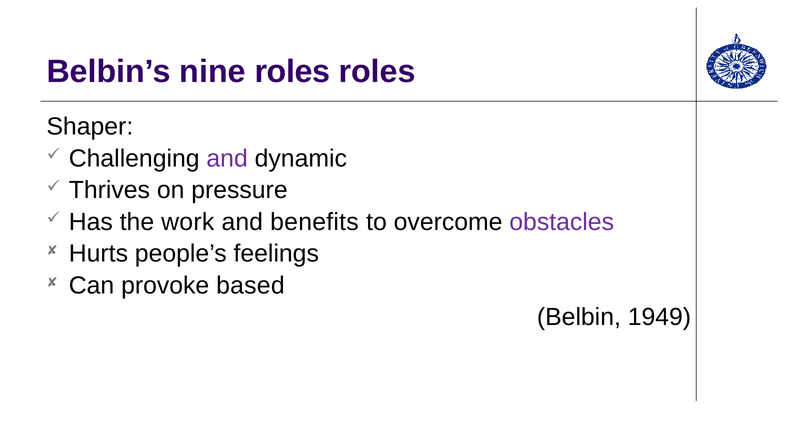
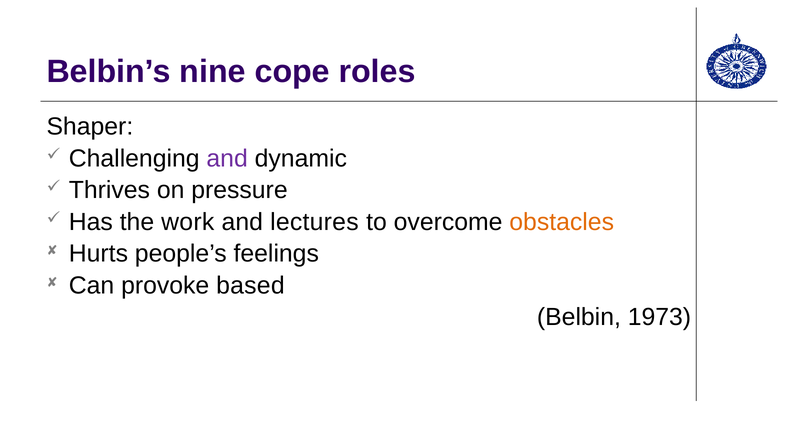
nine roles: roles -> cope
benefits: benefits -> lectures
obstacles colour: purple -> orange
1949: 1949 -> 1973
